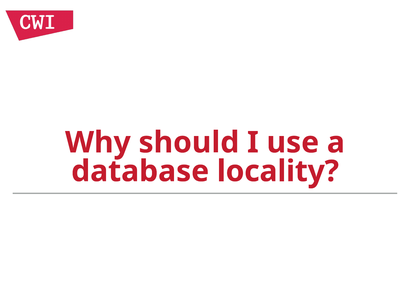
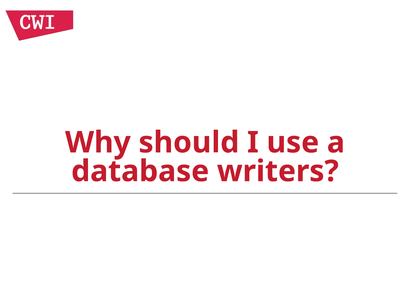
locality: locality -> writers
